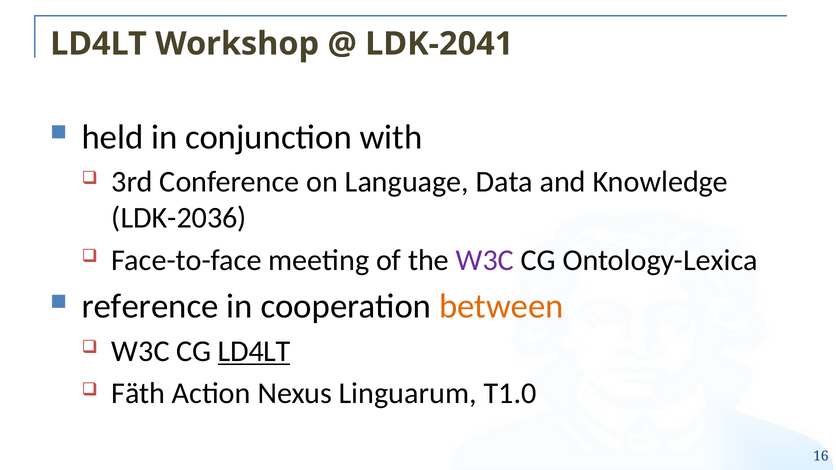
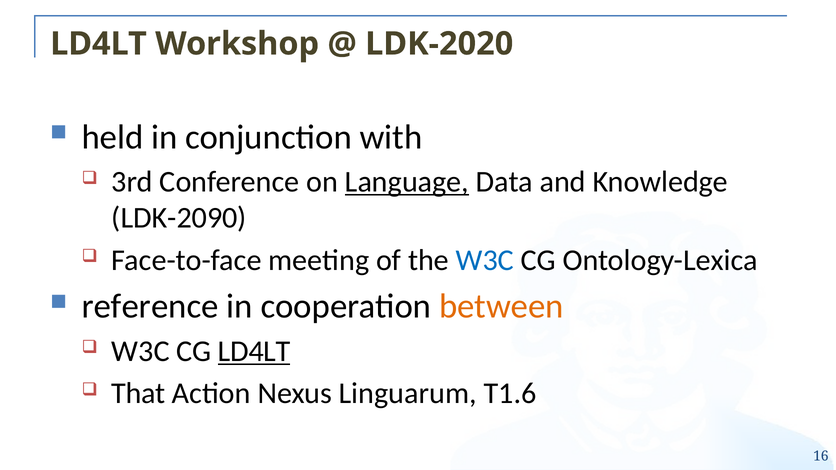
LDK-2041: LDK-2041 -> LDK-2020
Language underline: none -> present
LDK-2036: LDK-2036 -> LDK-2090
W3C at (485, 260) colour: purple -> blue
Fäth: Fäth -> That
T1.0: T1.0 -> T1.6
